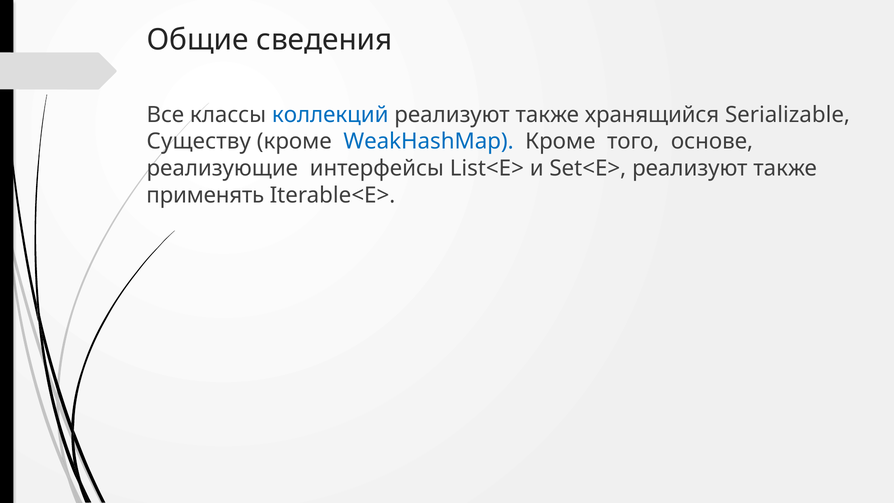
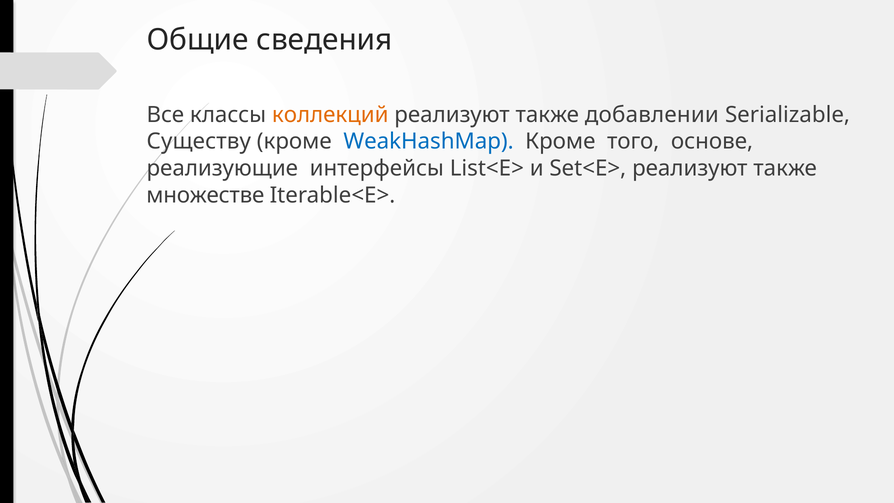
коллекций colour: blue -> orange
хранящийся: хранящийся -> добавлении
применять: применять -> множестве
